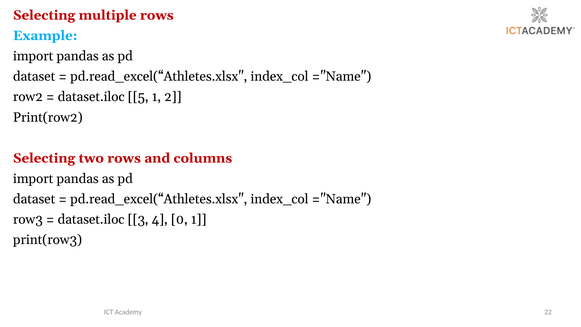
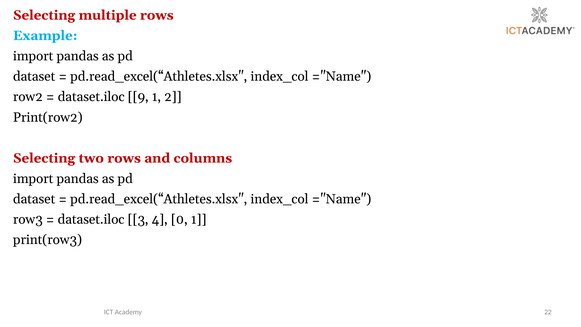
5: 5 -> 9
